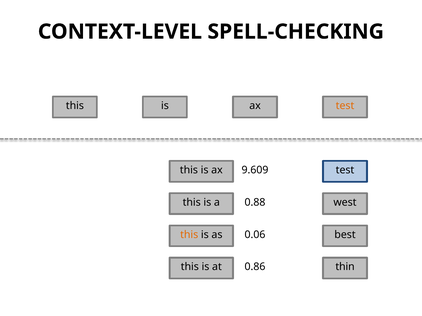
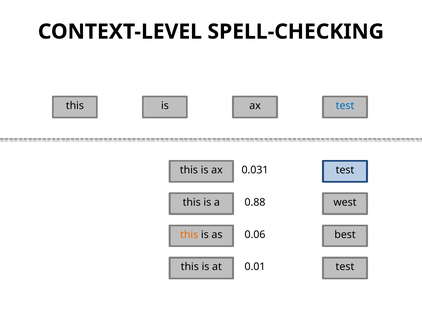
test at (345, 106) colour: orange -> blue
9.609: 9.609 -> 0.031
0.86: 0.86 -> 0.01
thin at (345, 267): thin -> test
